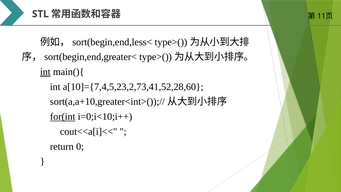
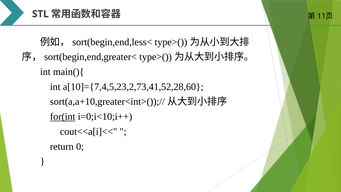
int at (45, 72) underline: present -> none
